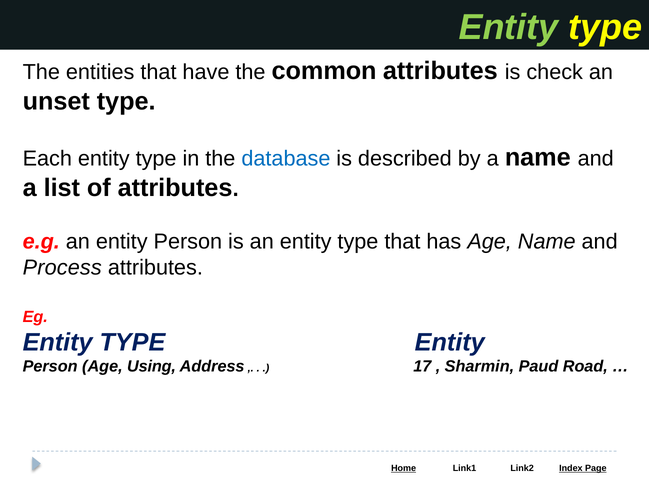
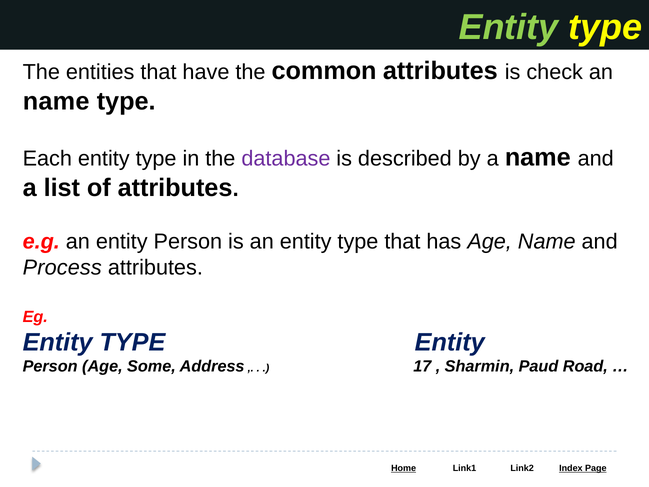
unset at (56, 101): unset -> name
database colour: blue -> purple
Using: Using -> Some
